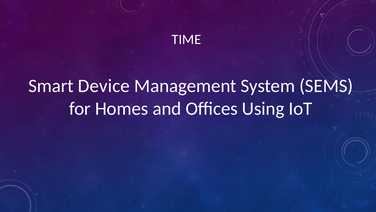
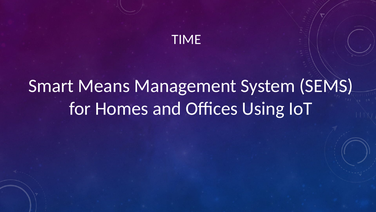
Device: Device -> Means
